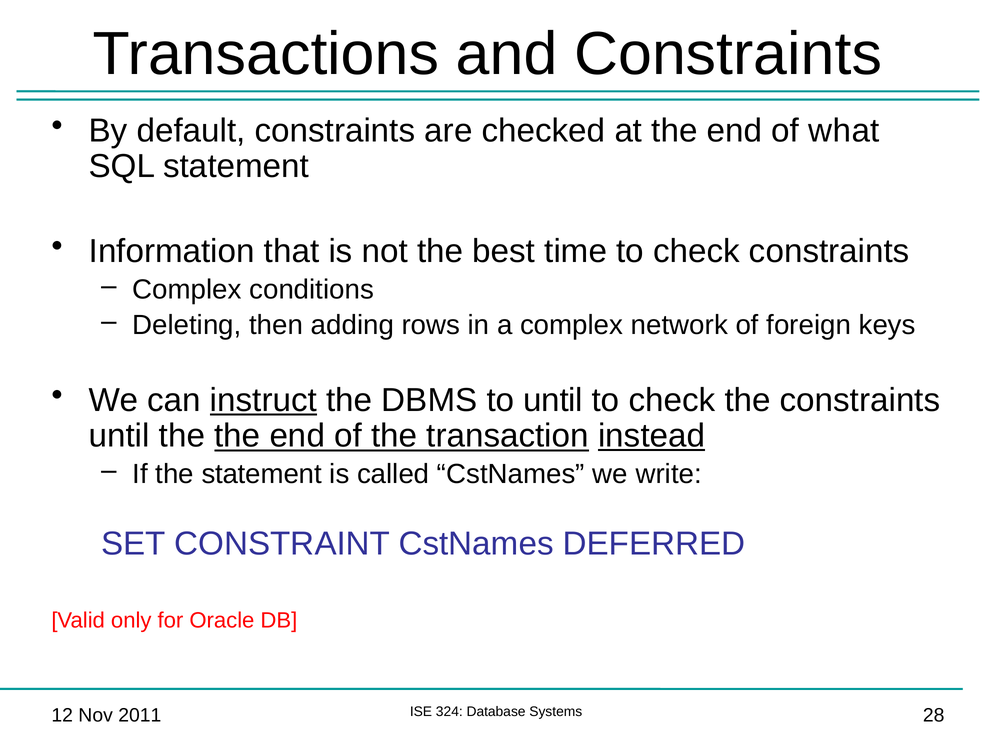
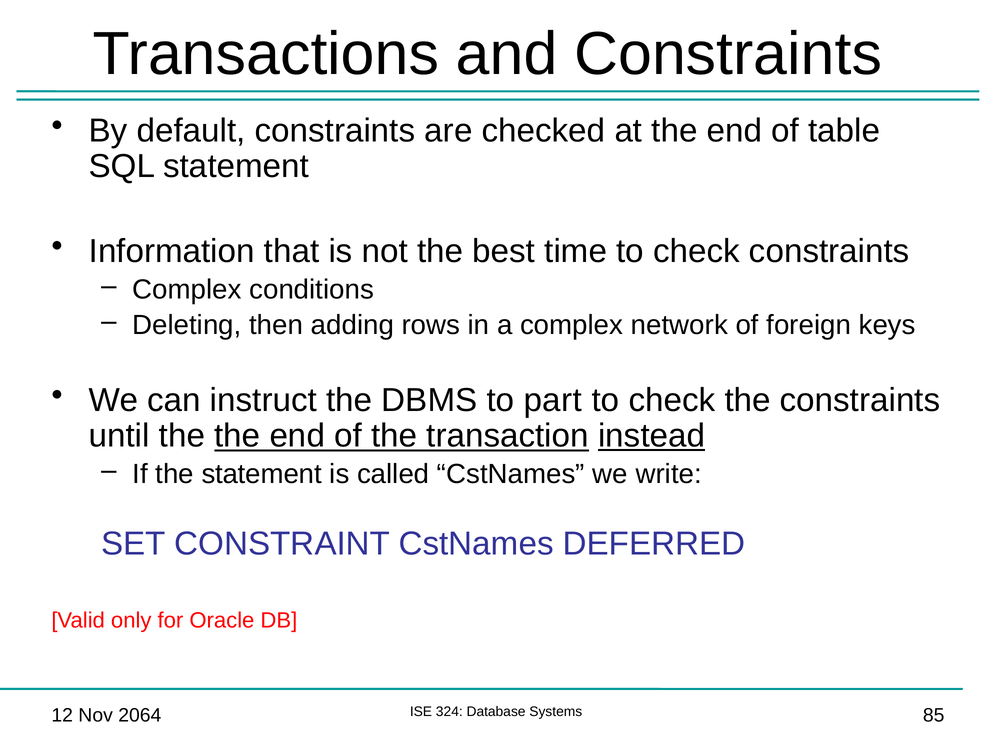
what: what -> table
instruct underline: present -> none
to until: until -> part
2011: 2011 -> 2064
28: 28 -> 85
